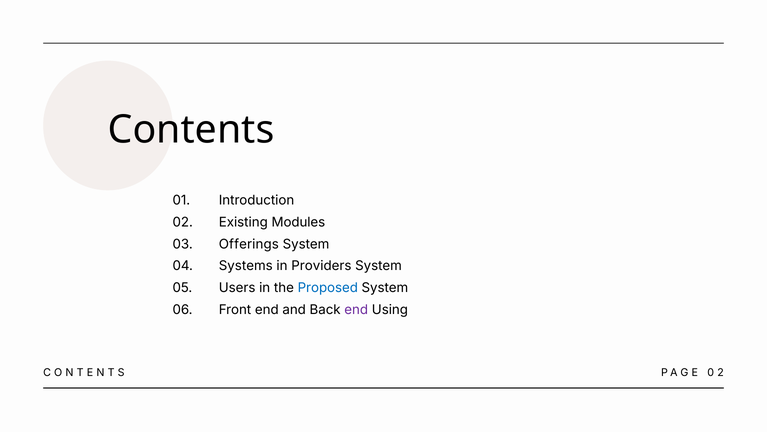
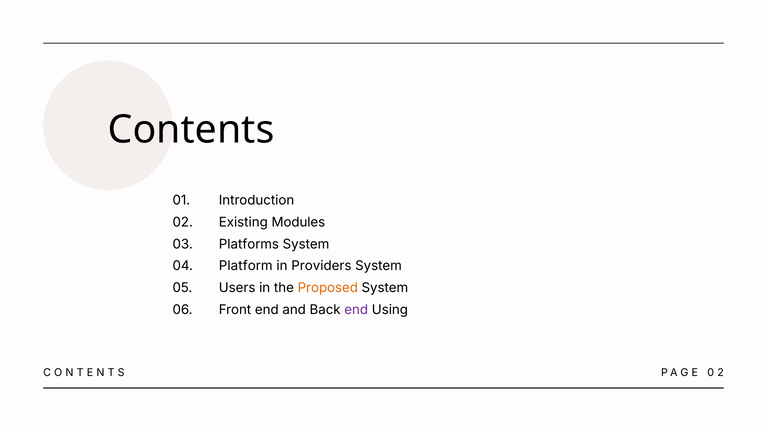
Offerings: Offerings -> Platforms
Systems: Systems -> Platform
Proposed colour: blue -> orange
